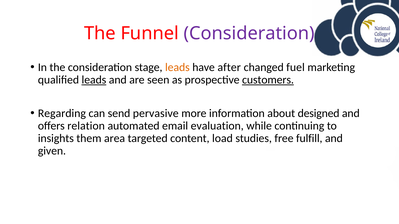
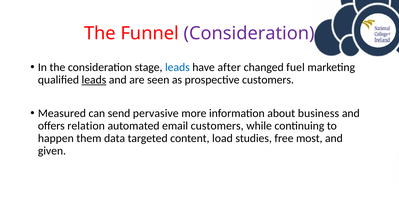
leads at (177, 67) colour: orange -> blue
customers at (268, 80) underline: present -> none
Regarding: Regarding -> Measured
designed: designed -> business
email evaluation: evaluation -> customers
insights: insights -> happen
area: area -> data
fulfill: fulfill -> most
